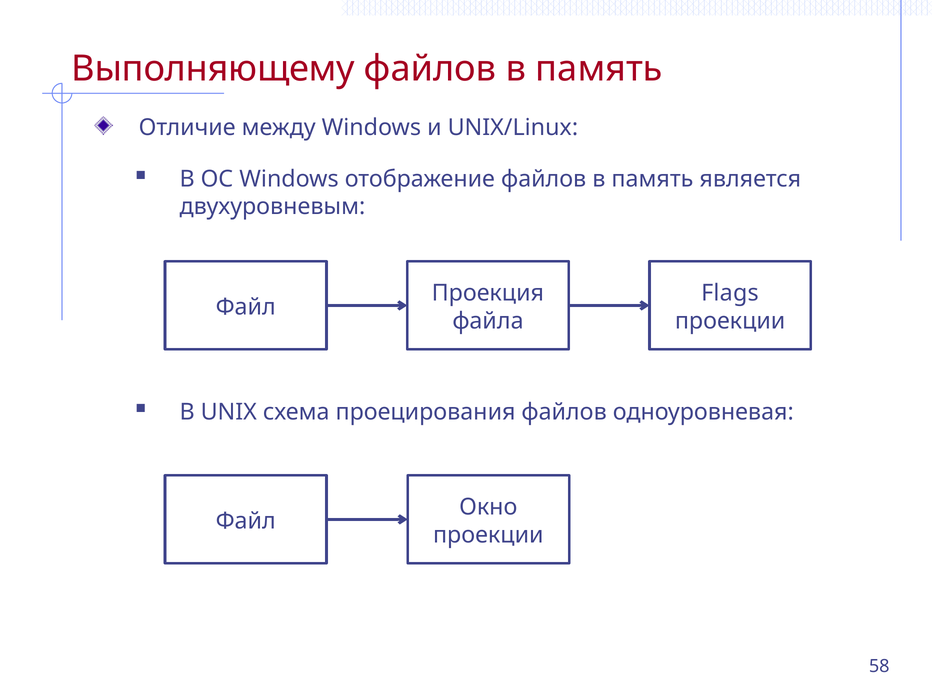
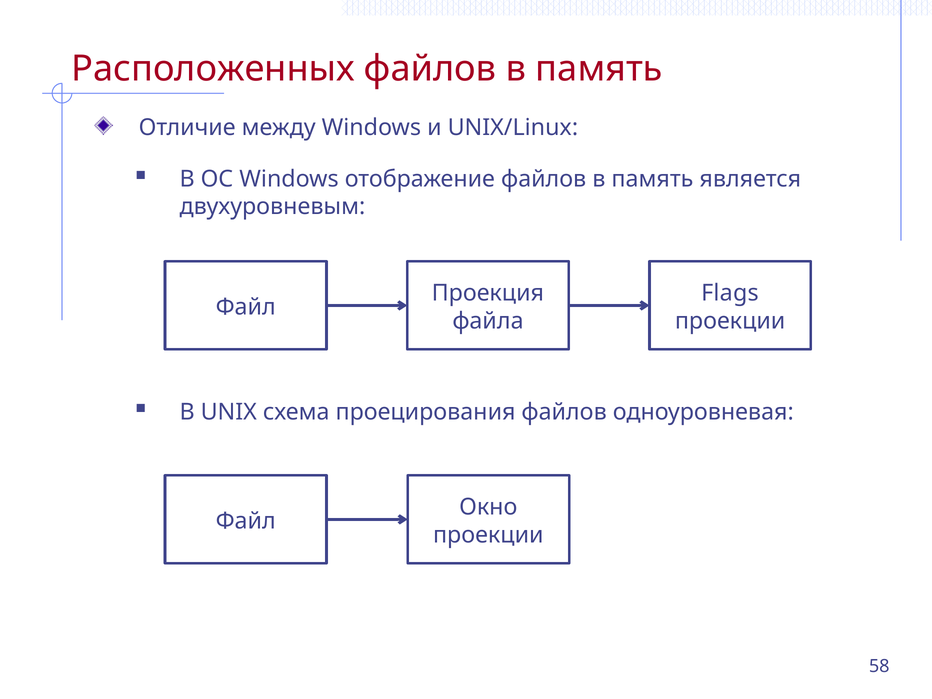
Выполняющему: Выполняющему -> Расположенных
